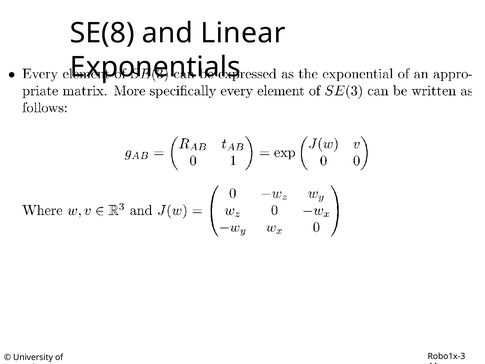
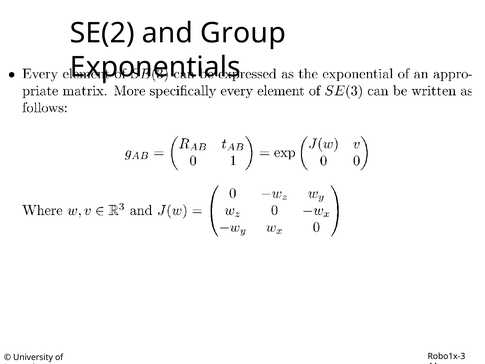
SE(8: SE(8 -> SE(2
Linear: Linear -> Group
